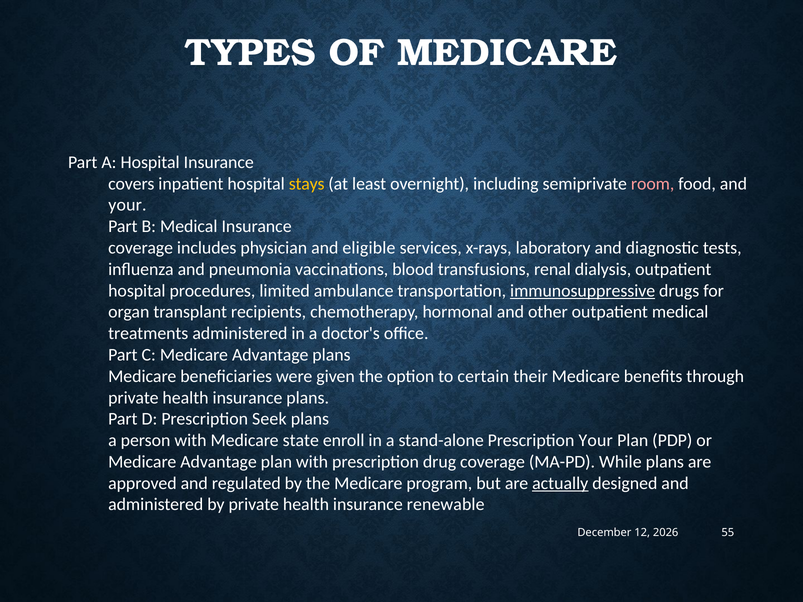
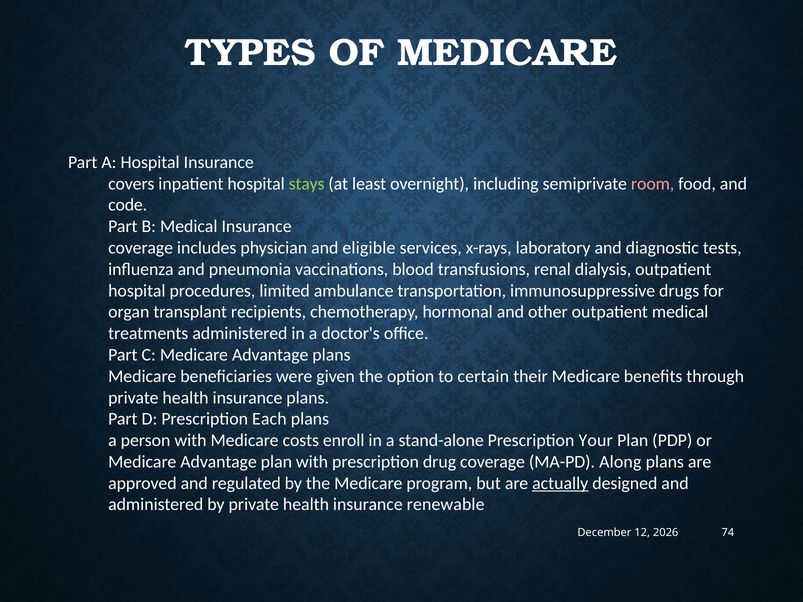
stays colour: yellow -> light green
your at (127, 205): your -> code
immunosuppressive underline: present -> none
Seek: Seek -> Each
state: state -> costs
While: While -> Along
55: 55 -> 74
